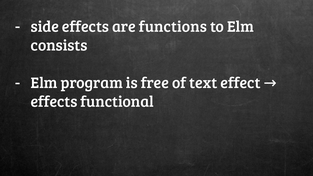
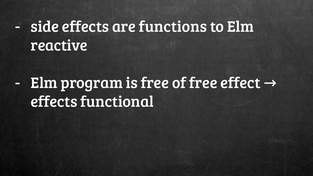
consists: consists -> reactive
of text: text -> free
